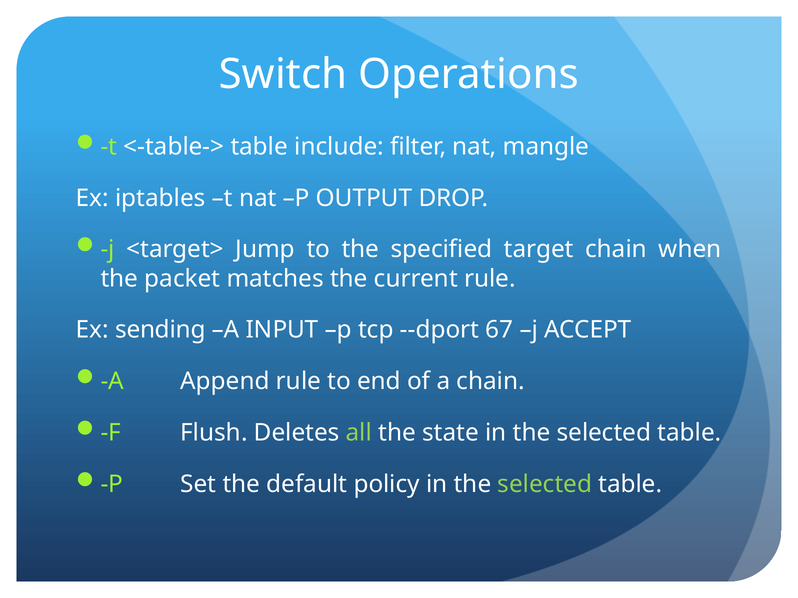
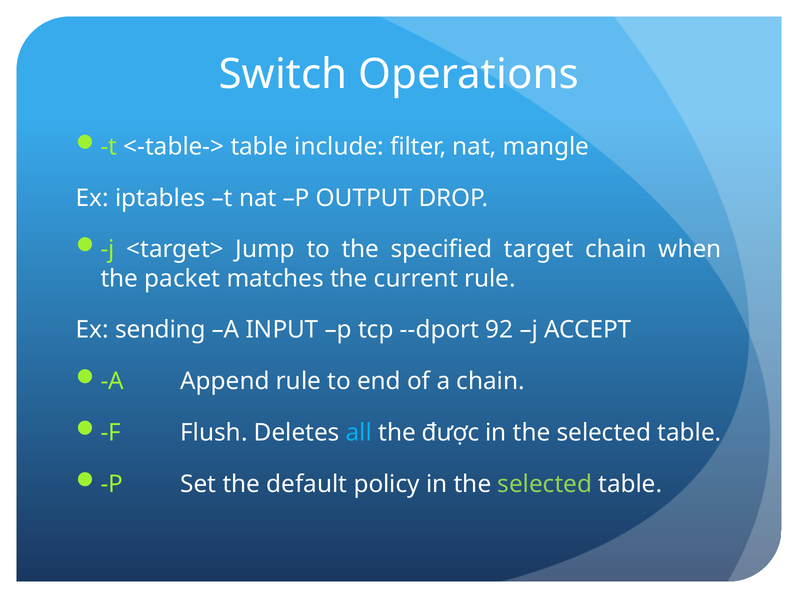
67: 67 -> 92
all colour: light green -> light blue
state: state -> được
